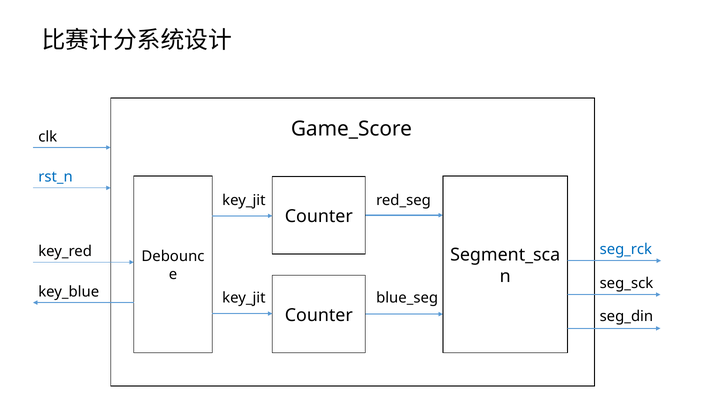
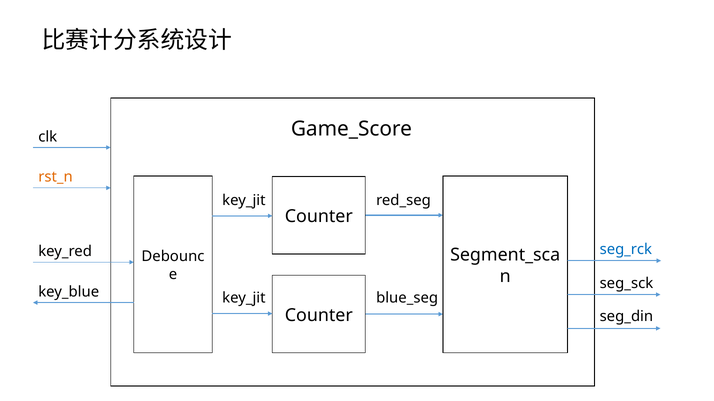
rst_n colour: blue -> orange
